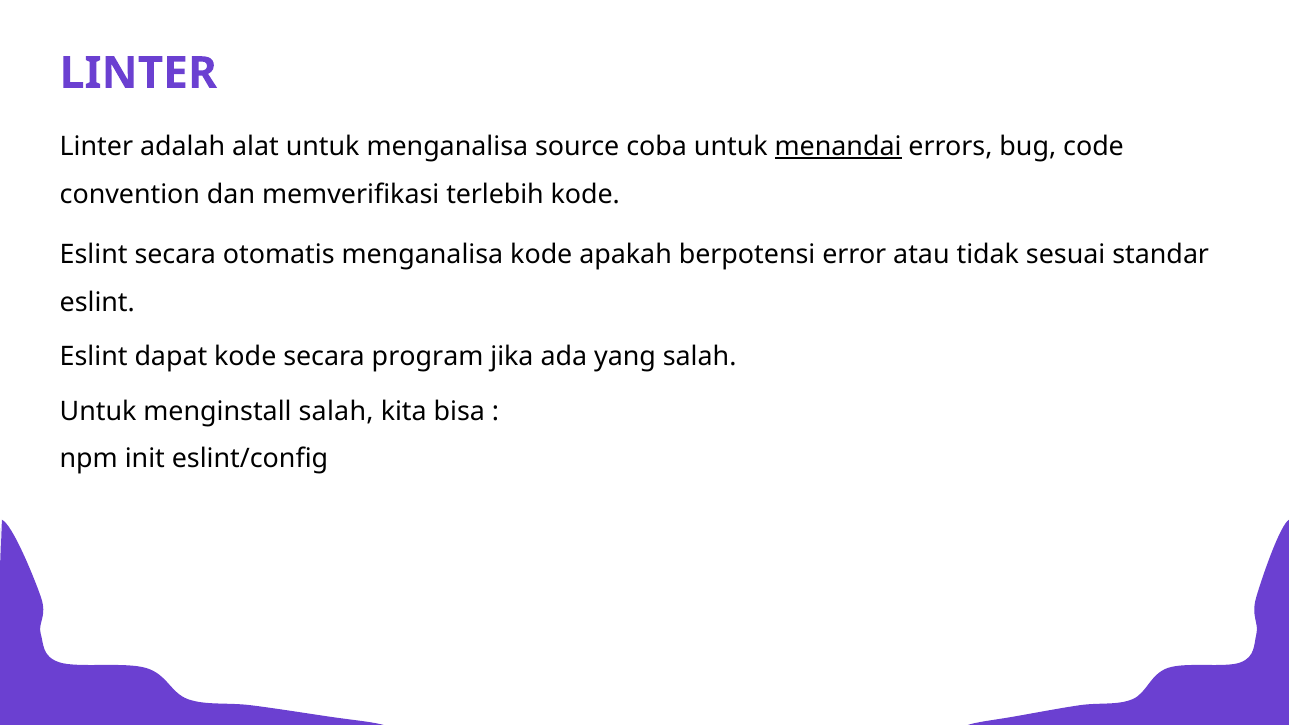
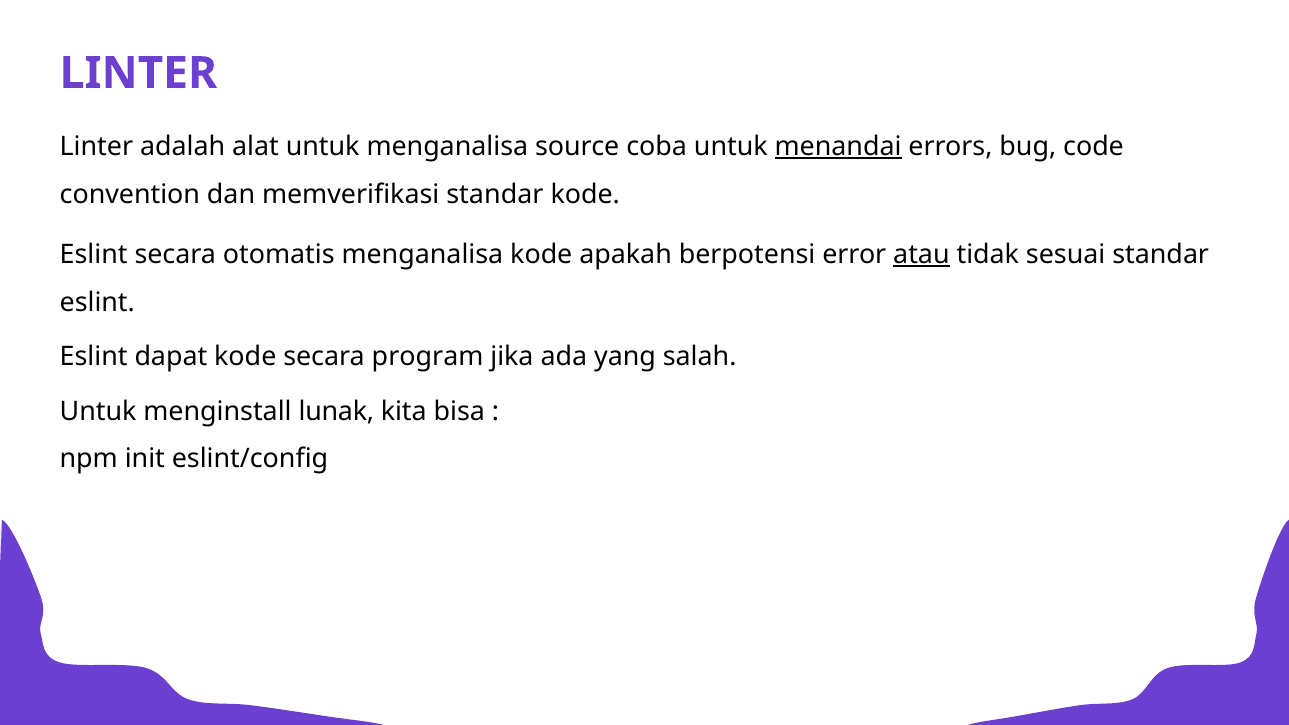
memverifikasi terlebih: terlebih -> standar
atau underline: none -> present
menginstall salah: salah -> lunak
